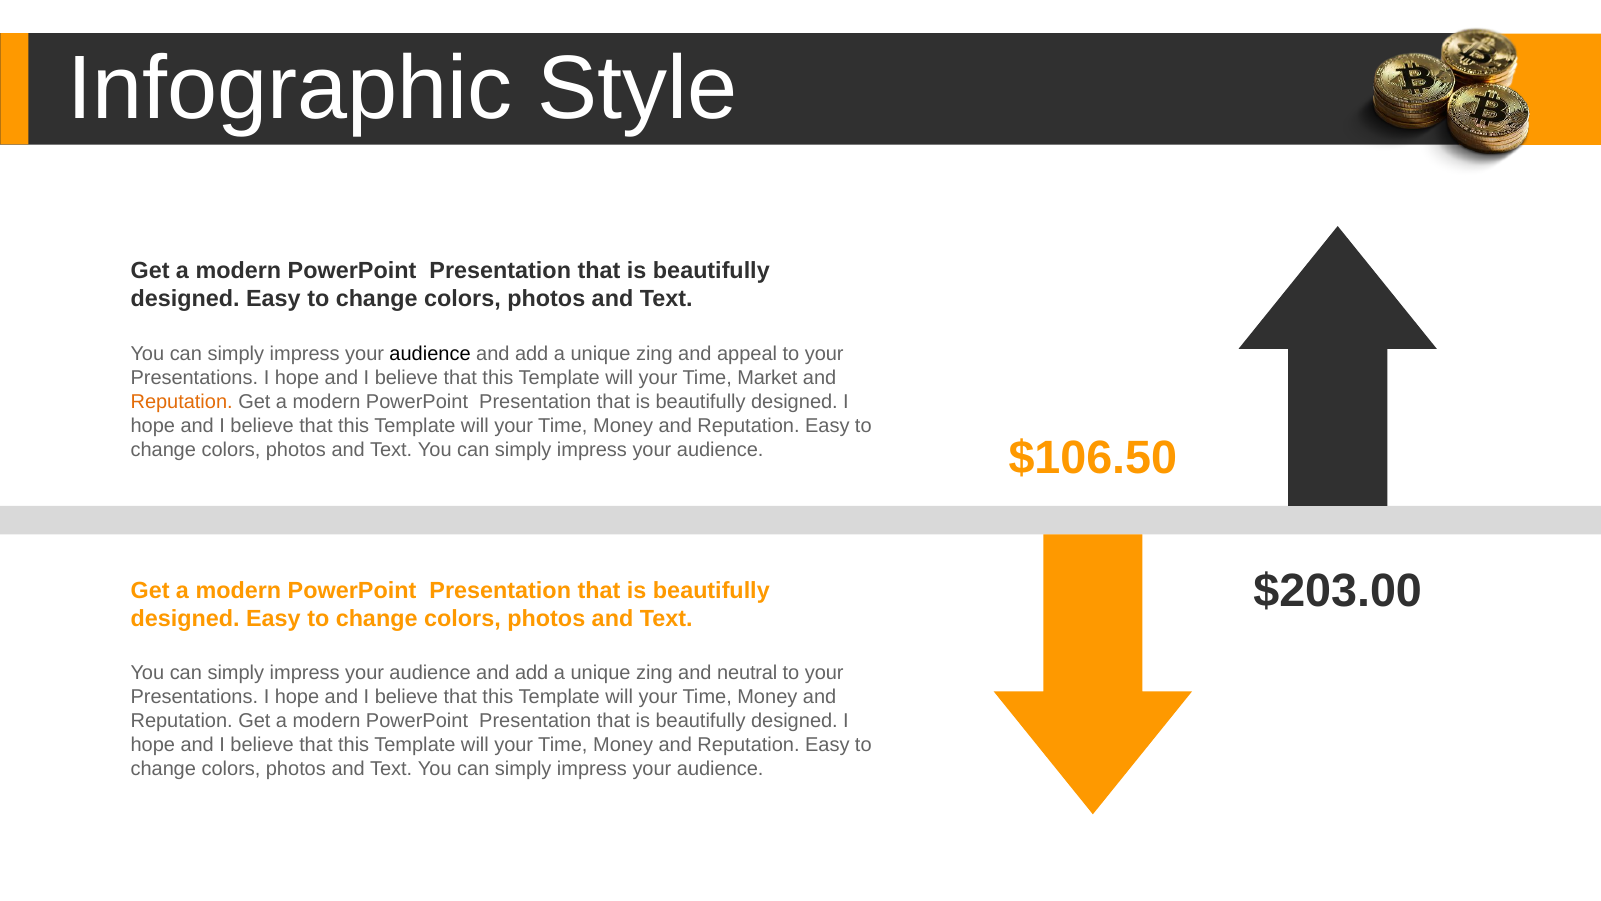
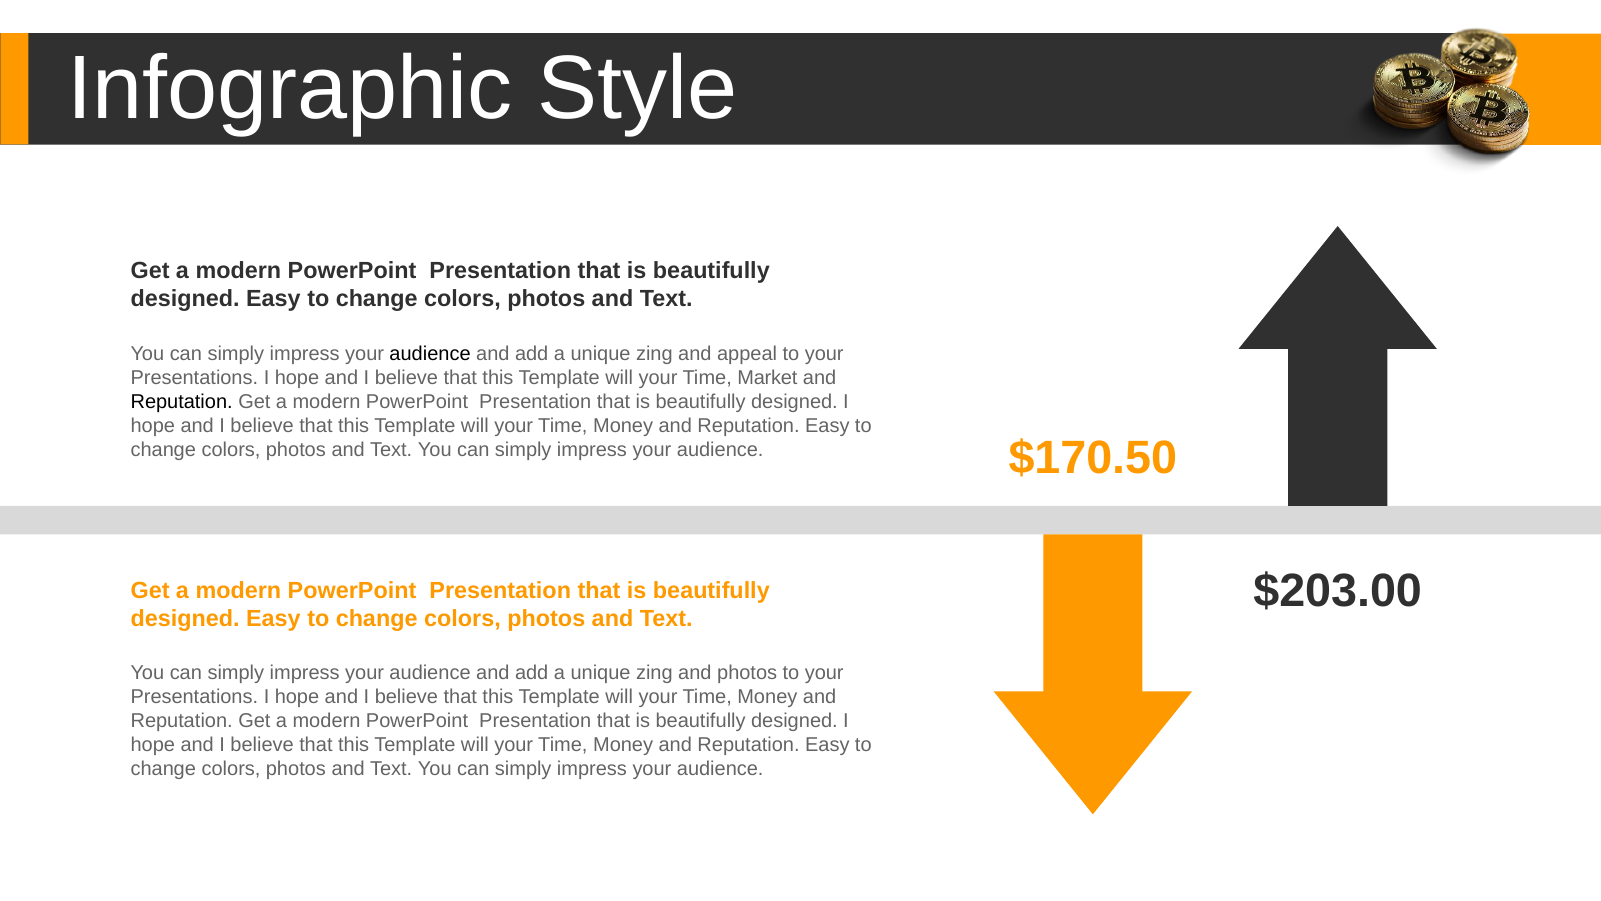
Reputation at (182, 402) colour: orange -> black
$106.50: $106.50 -> $170.50
and neutral: neutral -> photos
